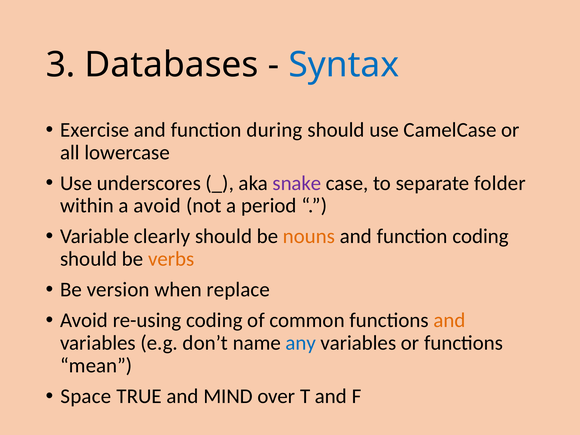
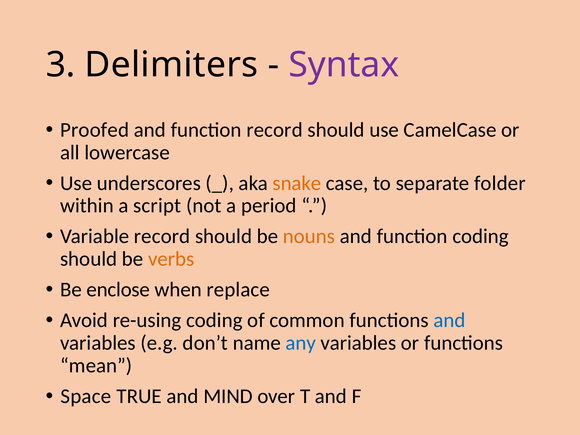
Databases: Databases -> Delimiters
Syntax colour: blue -> purple
Exercise: Exercise -> Proofed
function during: during -> record
snake colour: purple -> orange
a avoid: avoid -> script
Variable clearly: clearly -> record
version: version -> enclose
and at (449, 320) colour: orange -> blue
